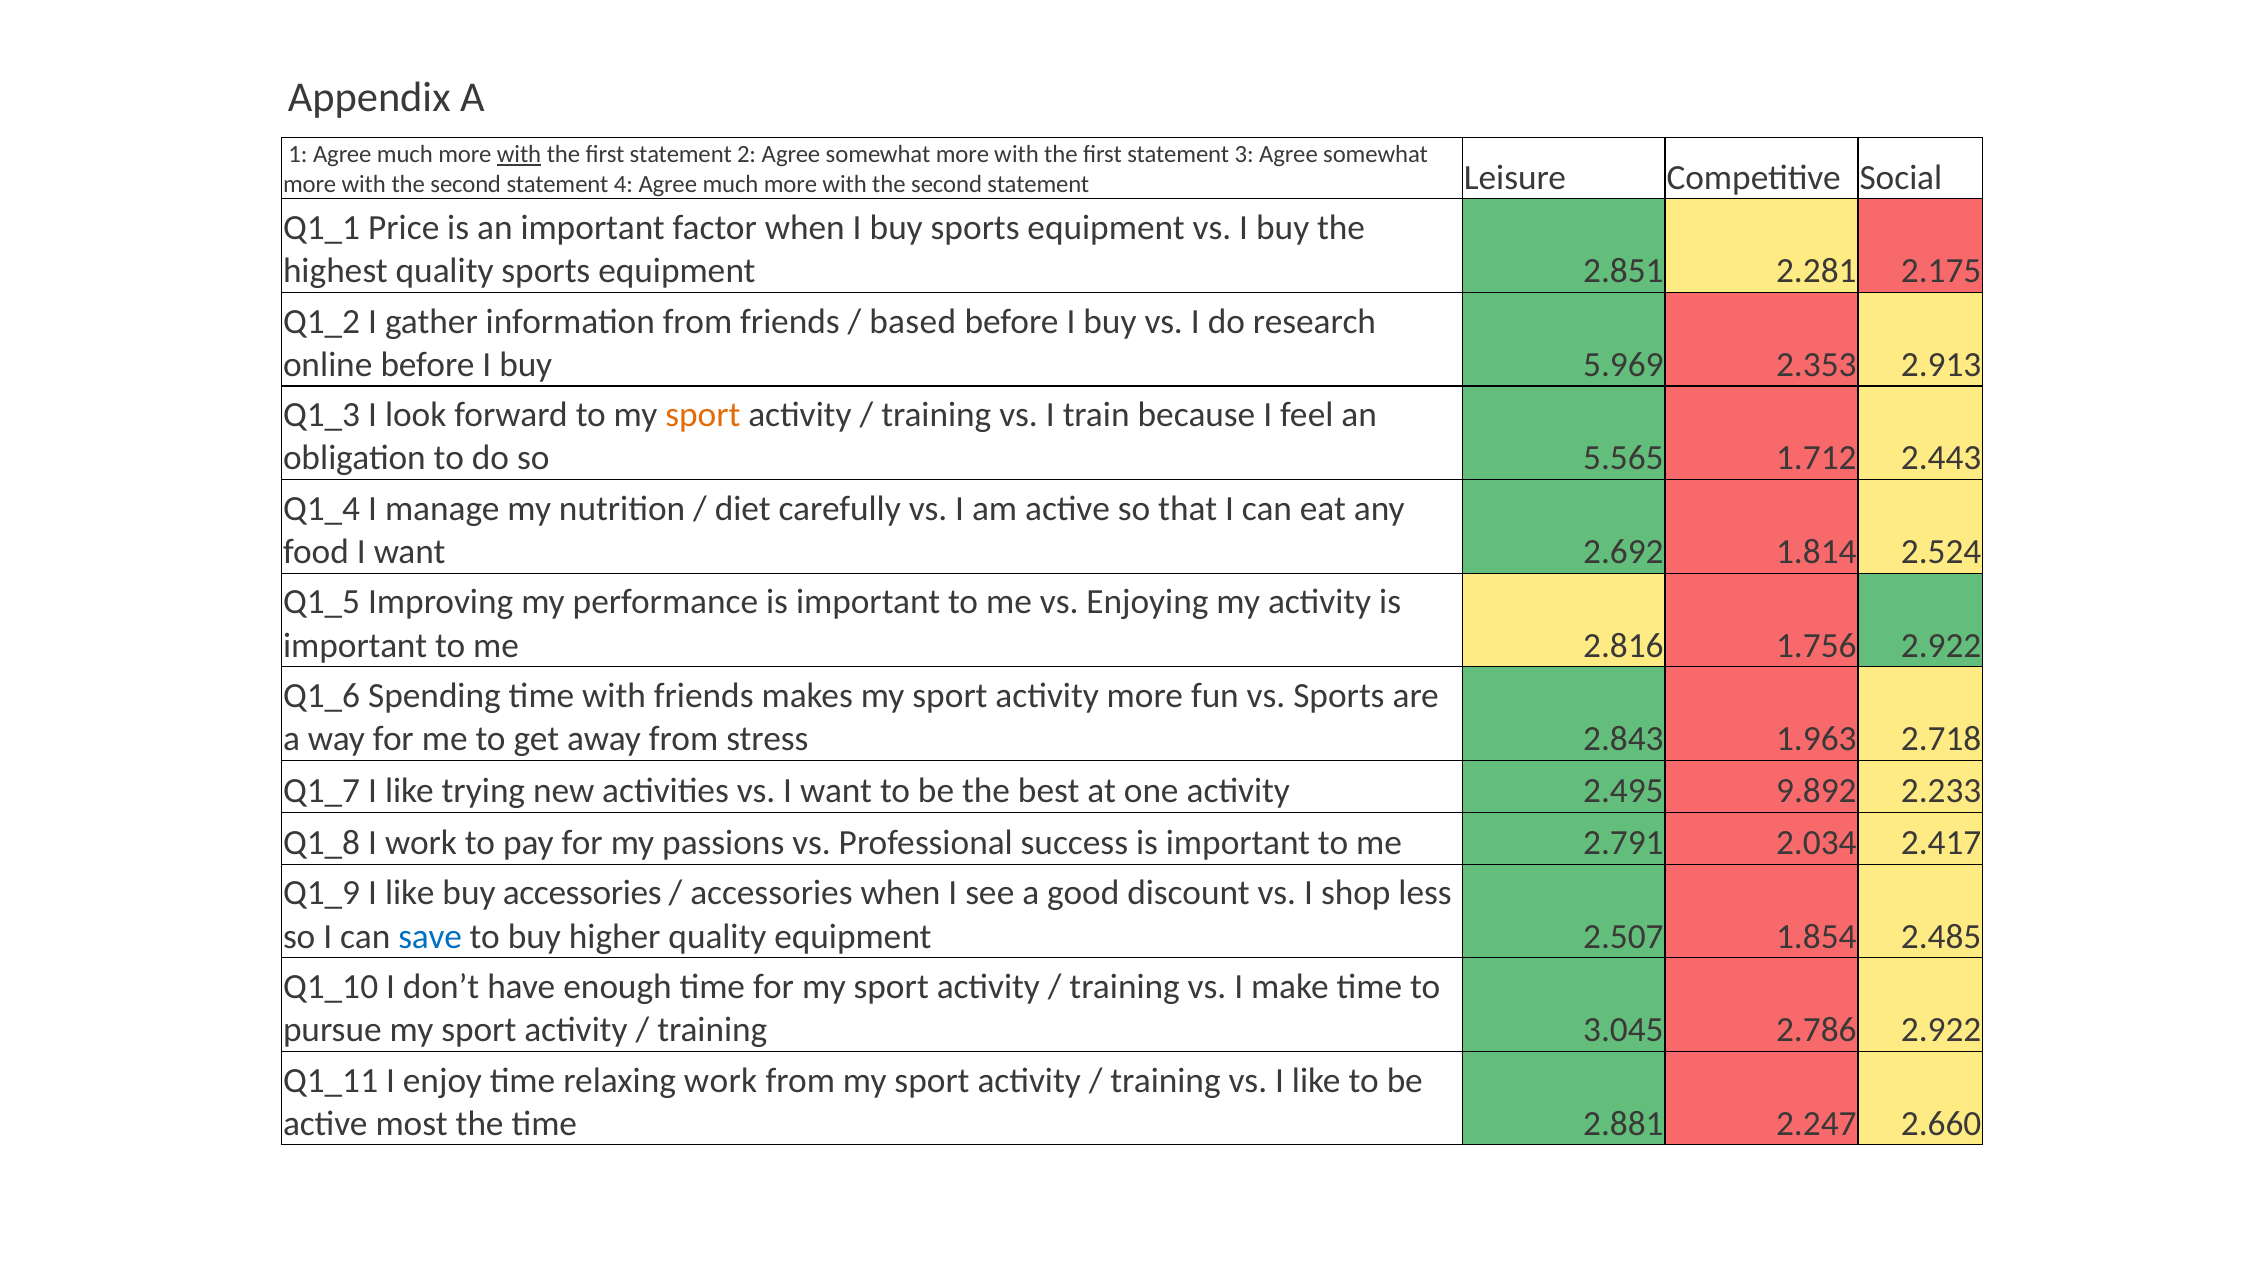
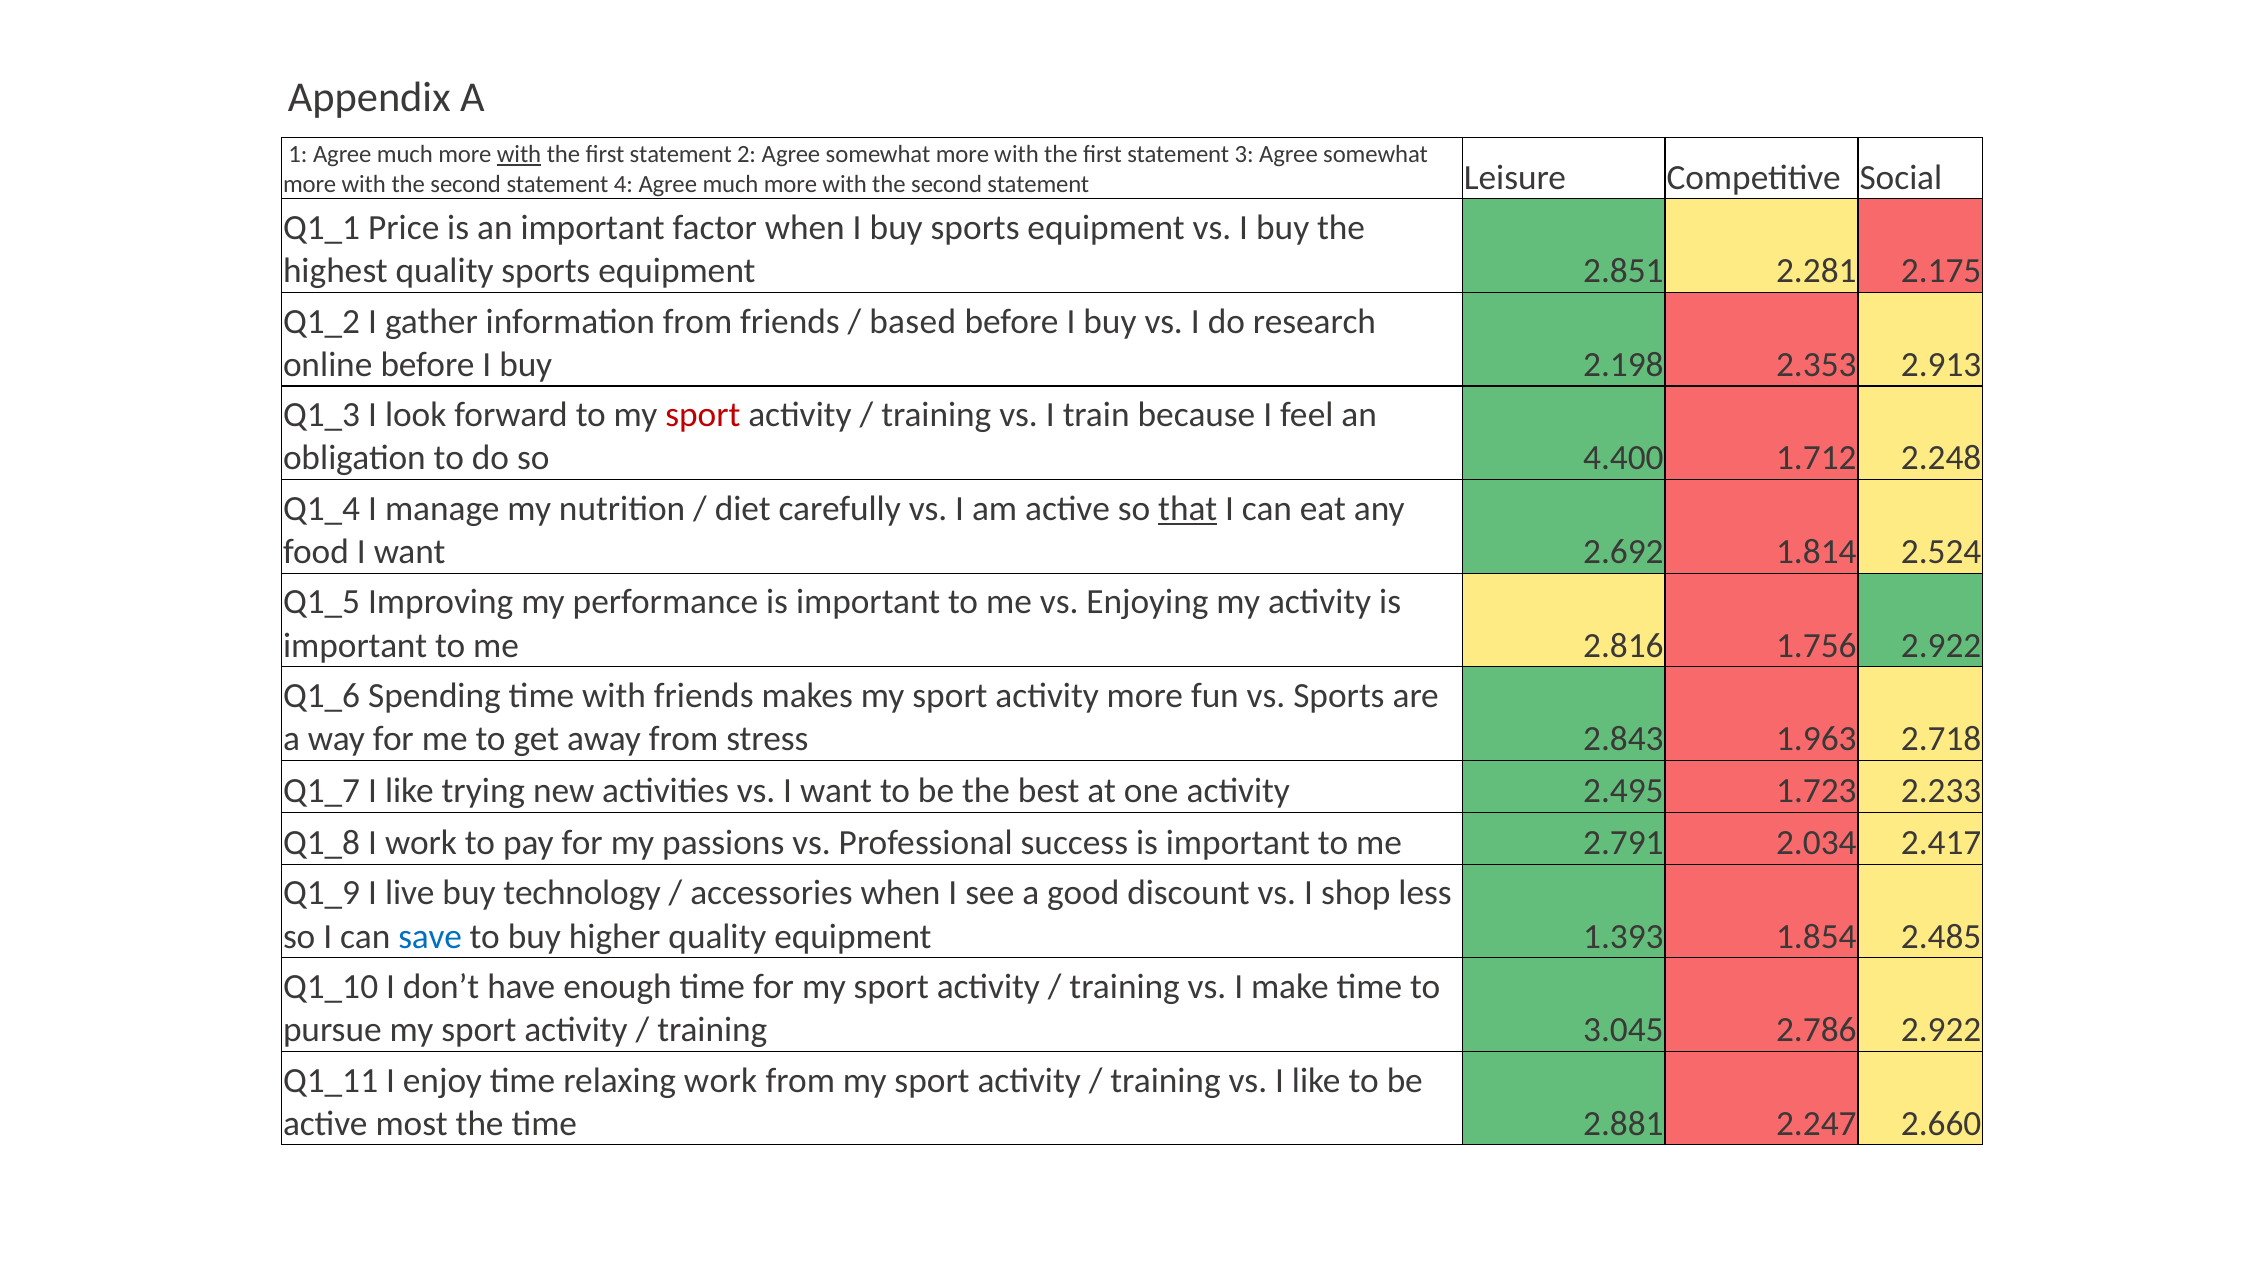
5.969: 5.969 -> 2.198
sport at (703, 415) colour: orange -> red
5.565: 5.565 -> 4.400
2.443: 2.443 -> 2.248
that underline: none -> present
9.892: 9.892 -> 1.723
like at (410, 893): like -> live
buy accessories: accessories -> technology
2.507: 2.507 -> 1.393
